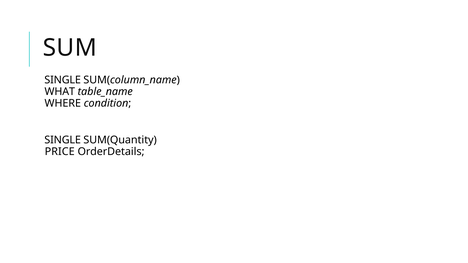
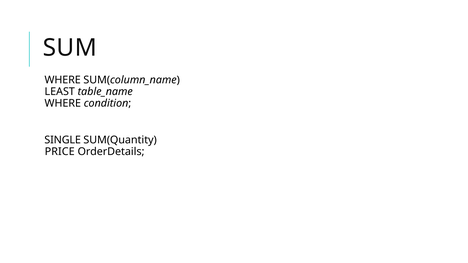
SINGLE at (63, 80): SINGLE -> WHERE
WHAT: WHAT -> LEAST
